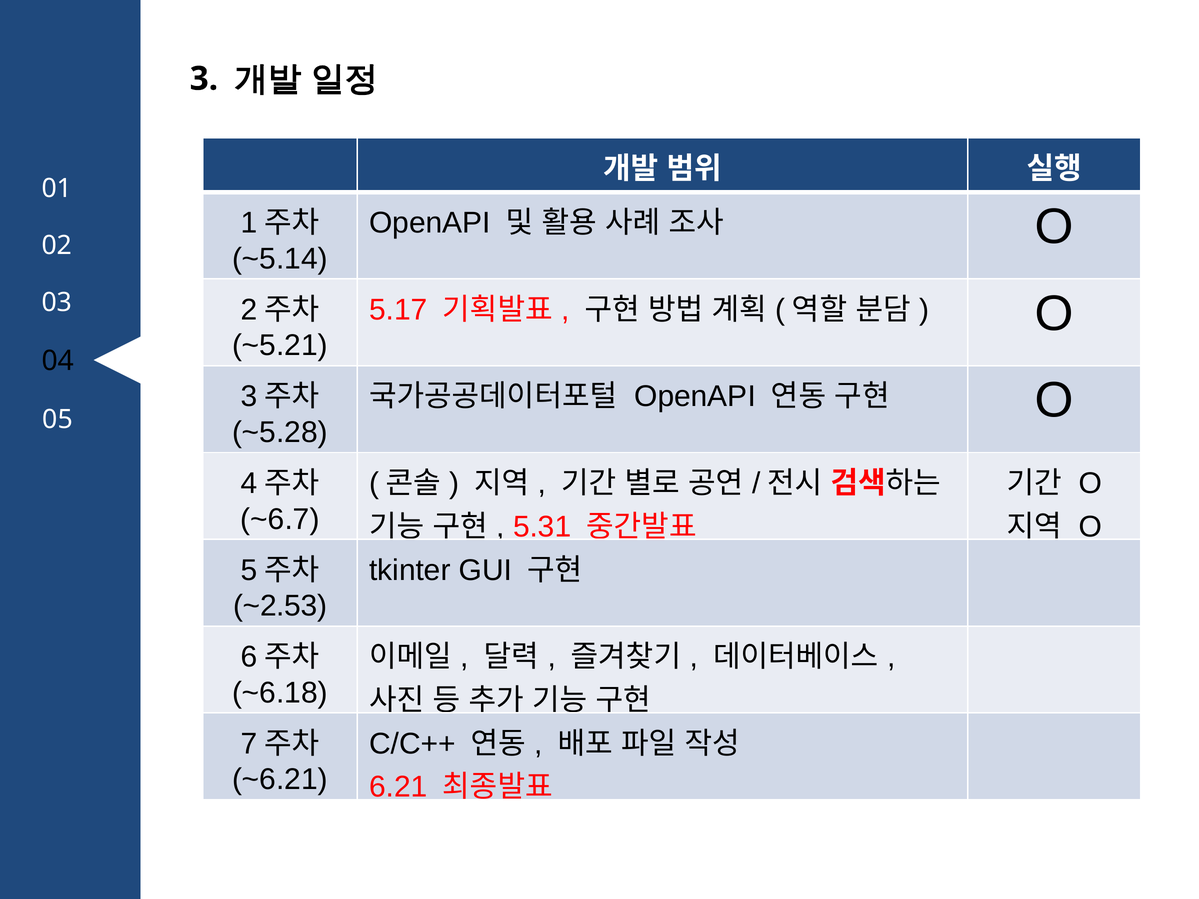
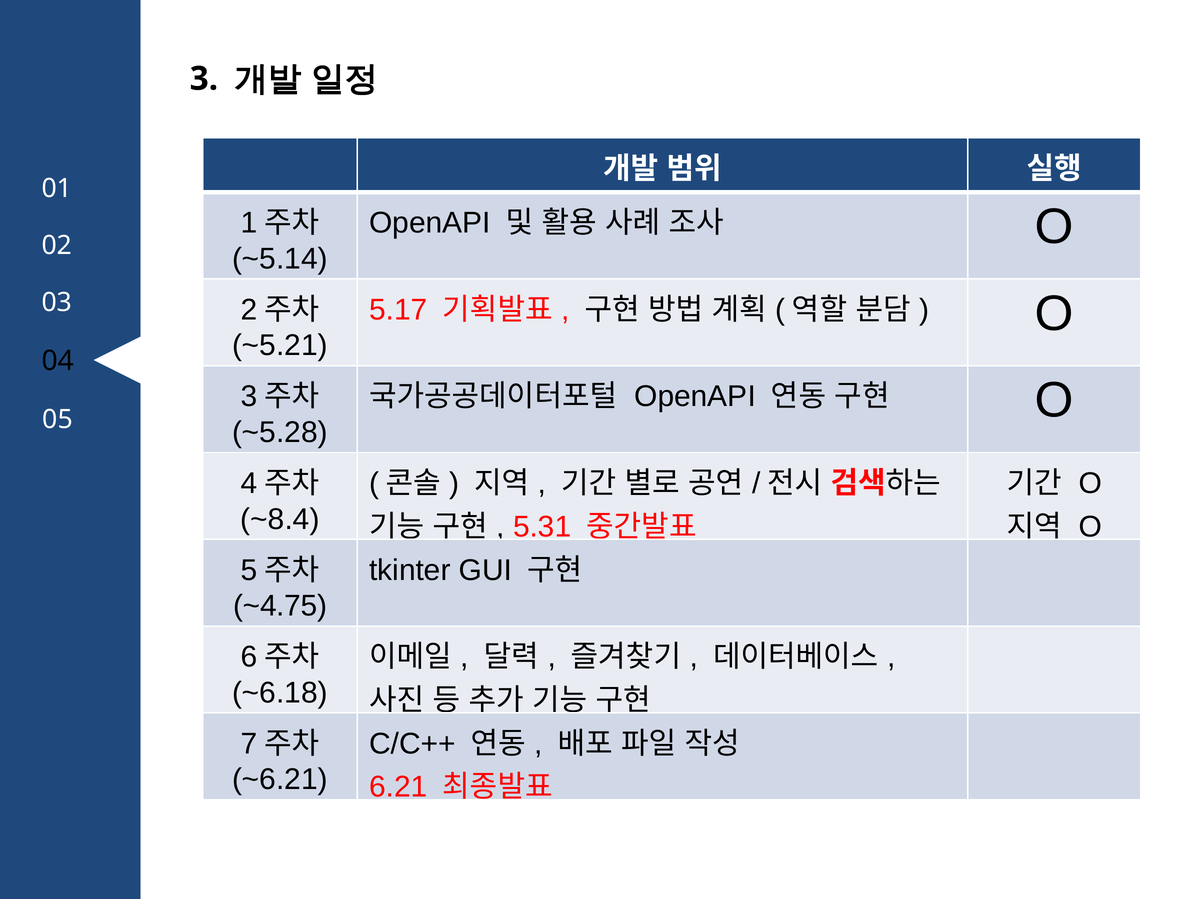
~6.7: ~6.7 -> ~8.4
~2.53: ~2.53 -> ~4.75
